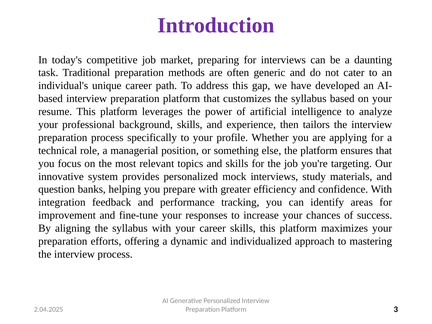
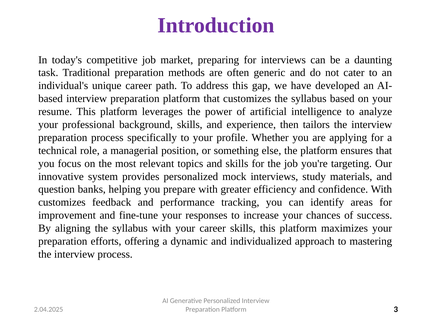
integration at (62, 202): integration -> customizes
